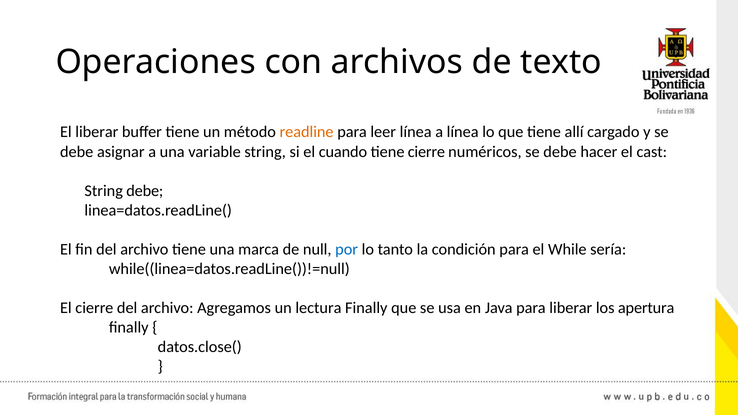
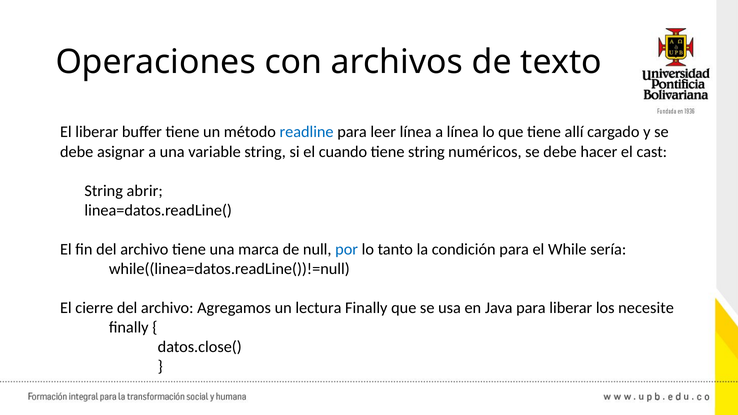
readline colour: orange -> blue
tiene cierre: cierre -> string
String debe: debe -> abrir
apertura: apertura -> necesite
